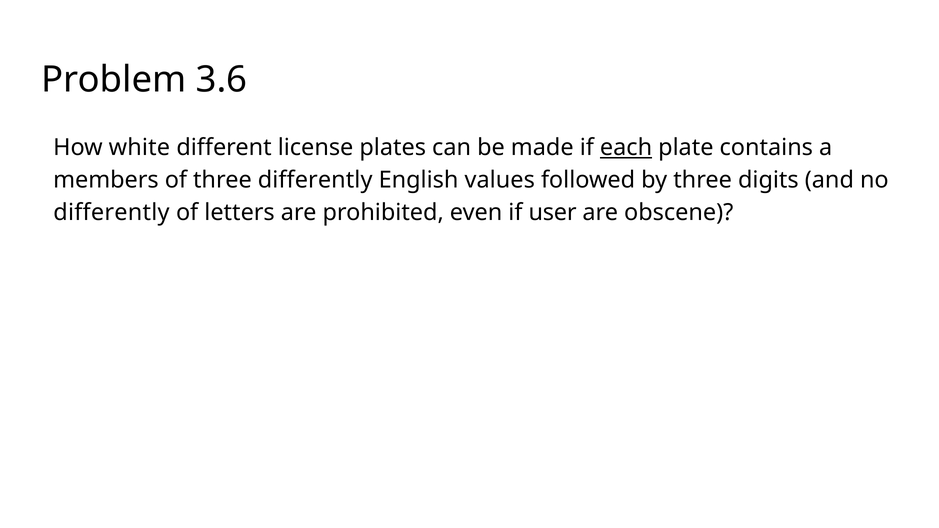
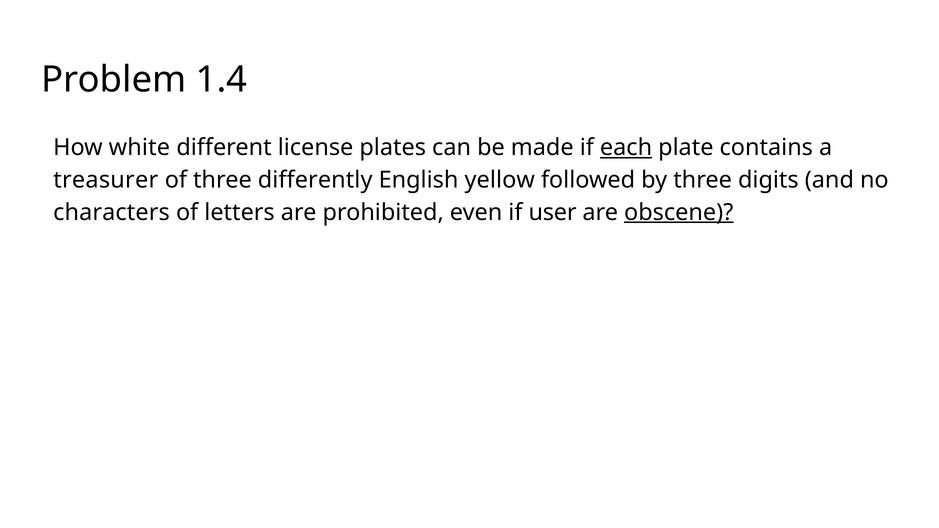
3.6: 3.6 -> 1.4
members: members -> treasurer
values: values -> yellow
differently at (111, 212): differently -> characters
obscene underline: none -> present
